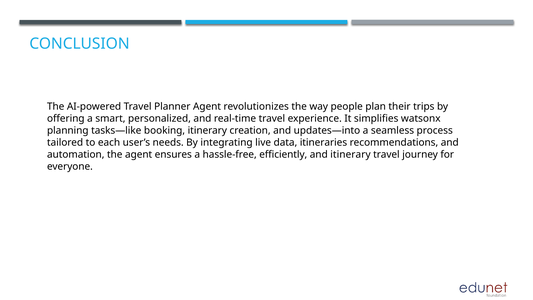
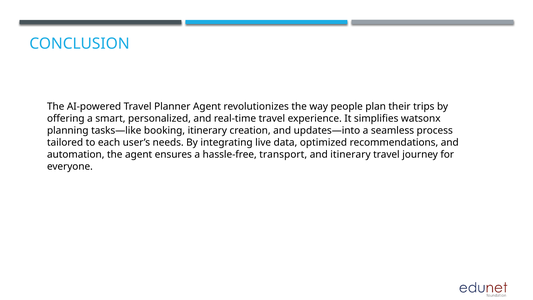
itineraries: itineraries -> optimized
efficiently: efficiently -> transport
